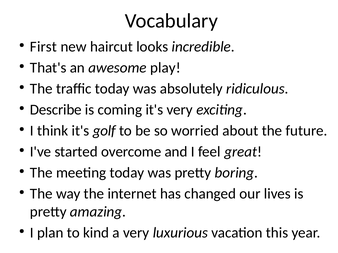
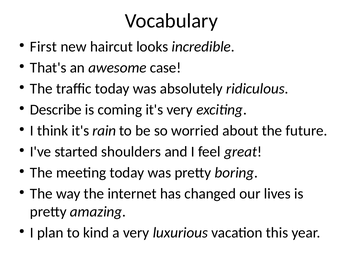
play: play -> case
golf: golf -> rain
overcome: overcome -> shoulders
